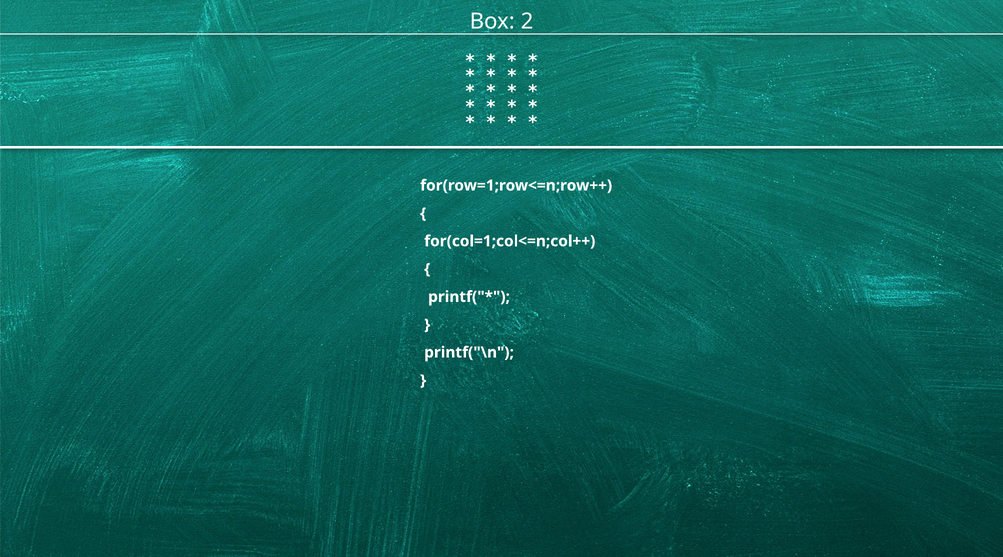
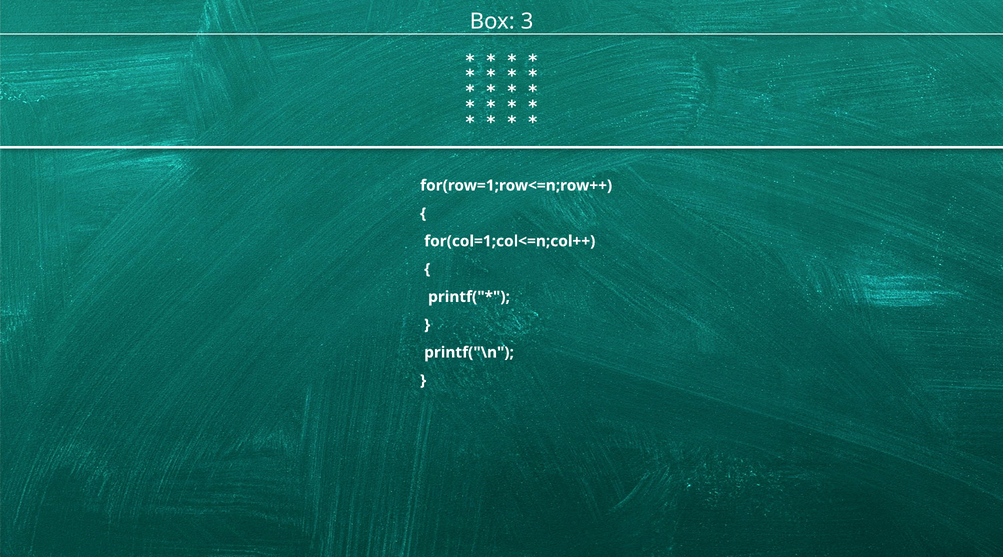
2: 2 -> 3
